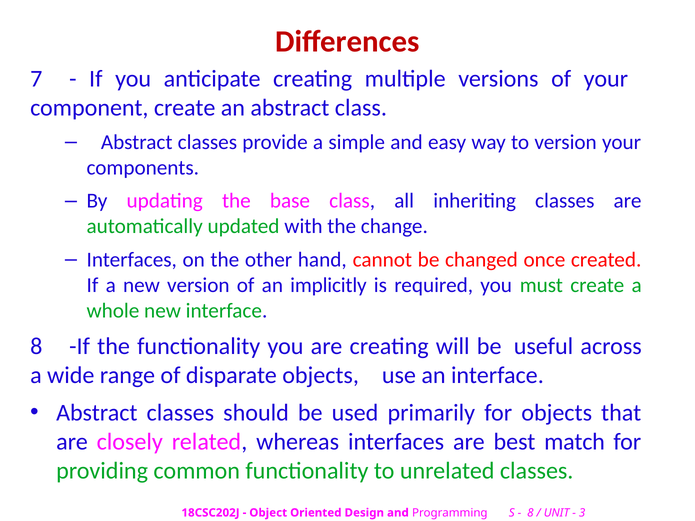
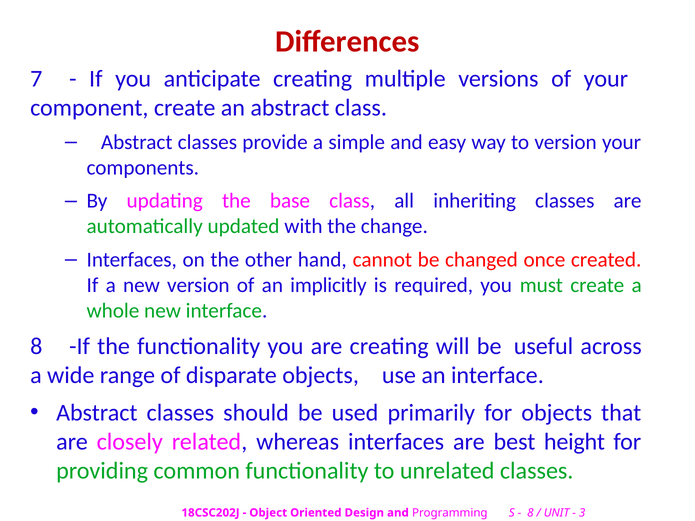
match: match -> height
